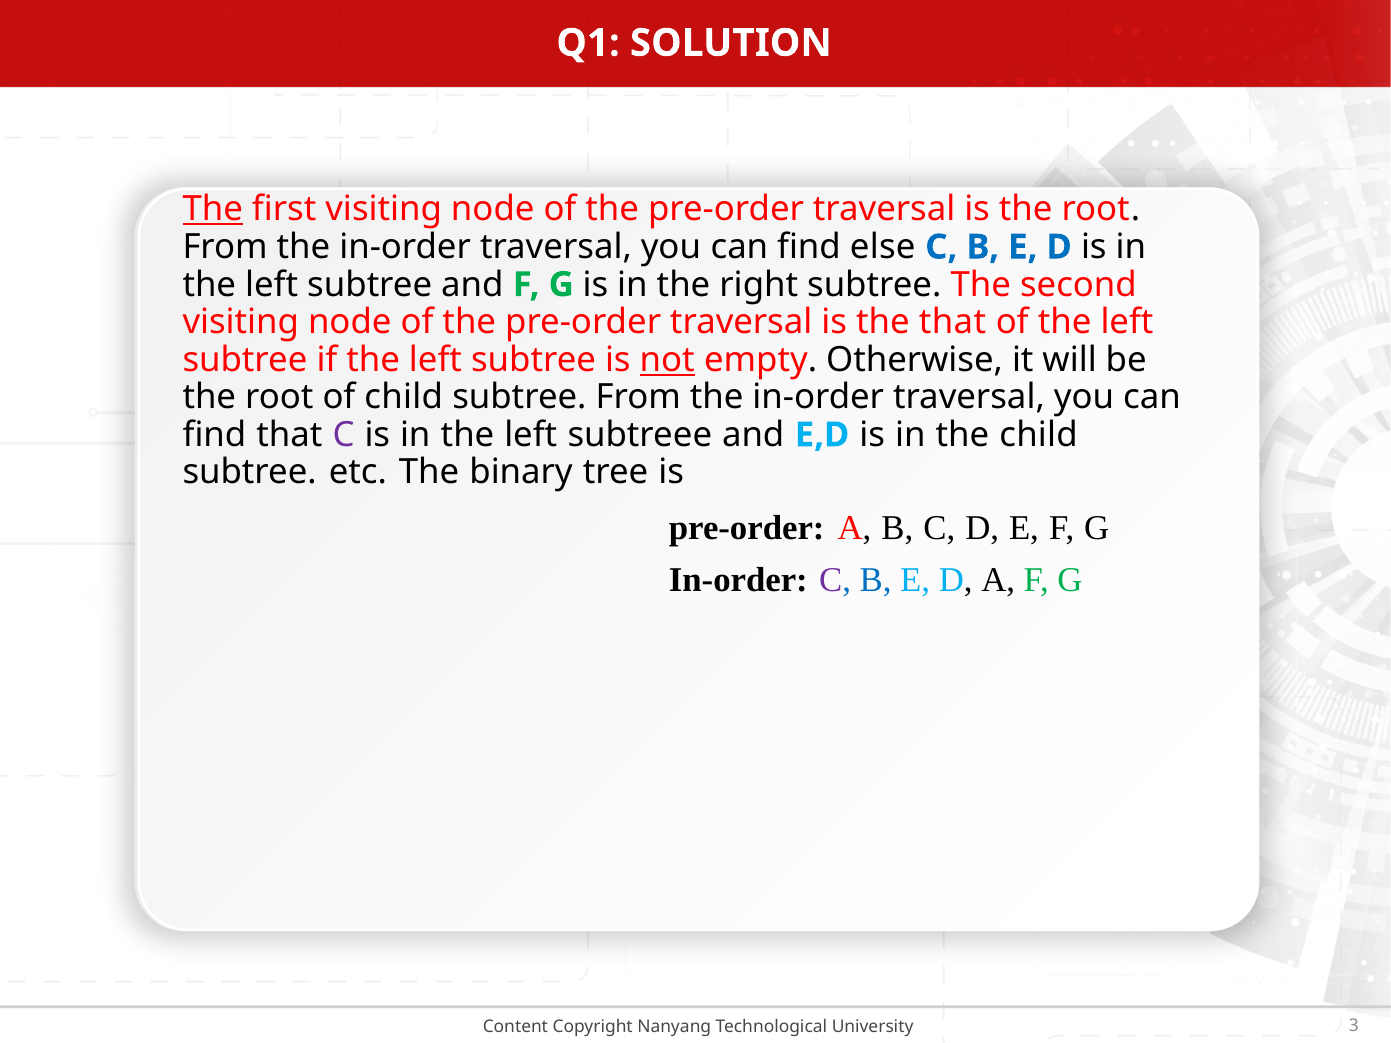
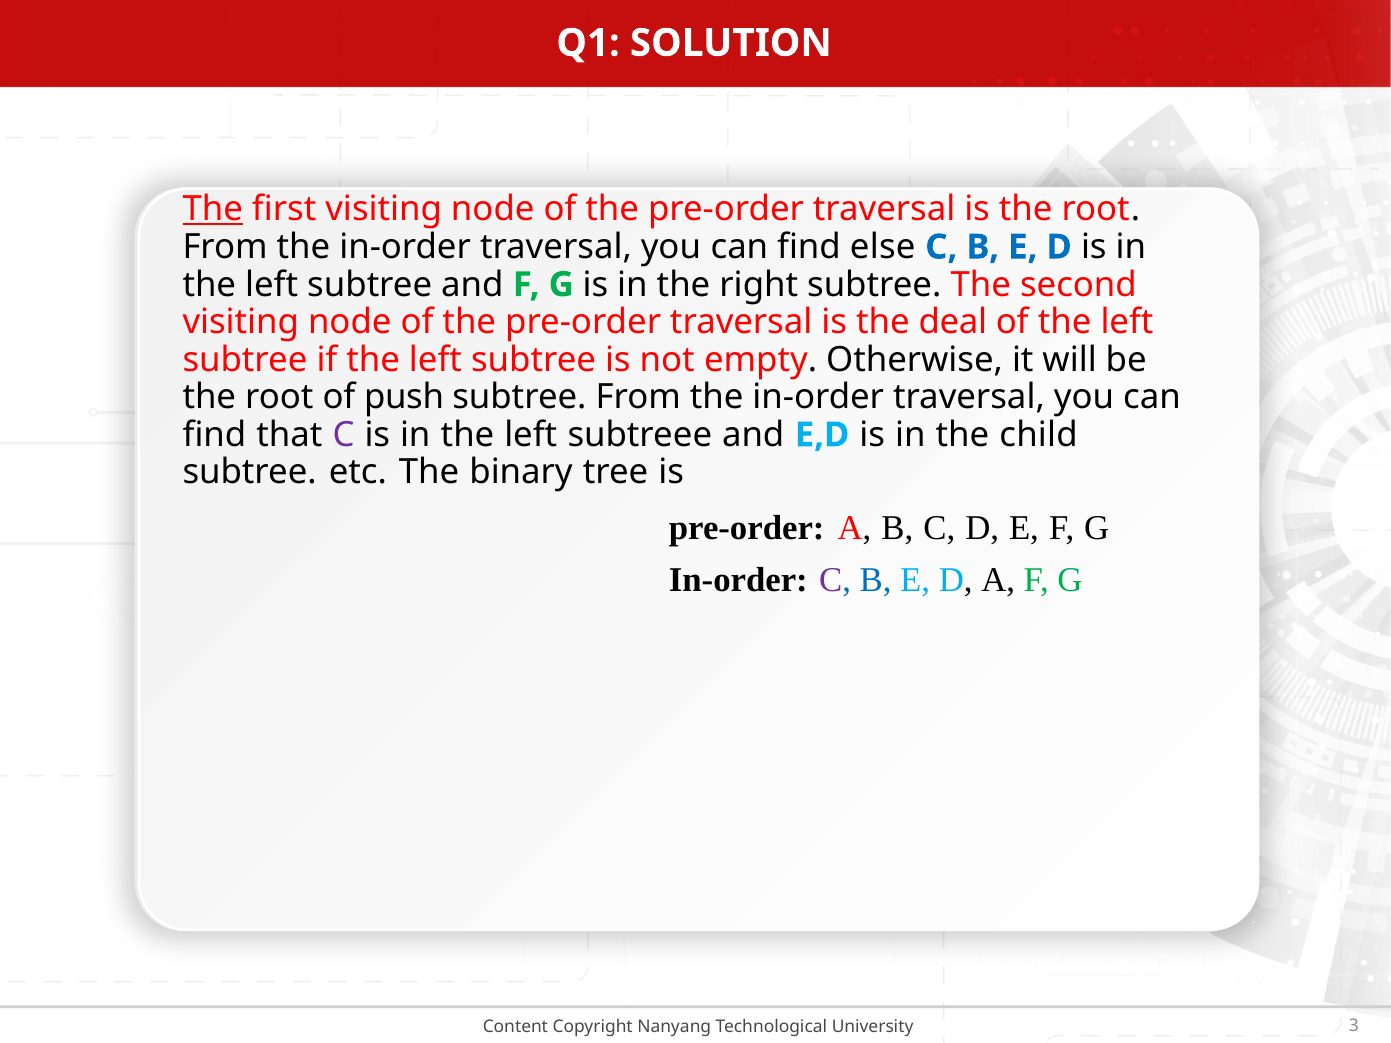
the that: that -> deal
not underline: present -> none
of child: child -> push
